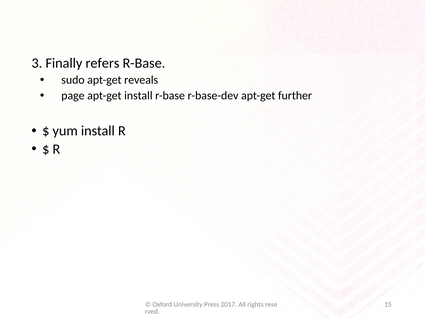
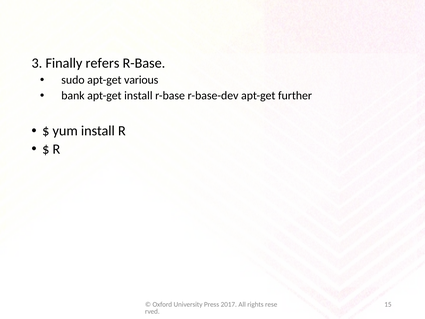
reveals: reveals -> various
page: page -> bank
